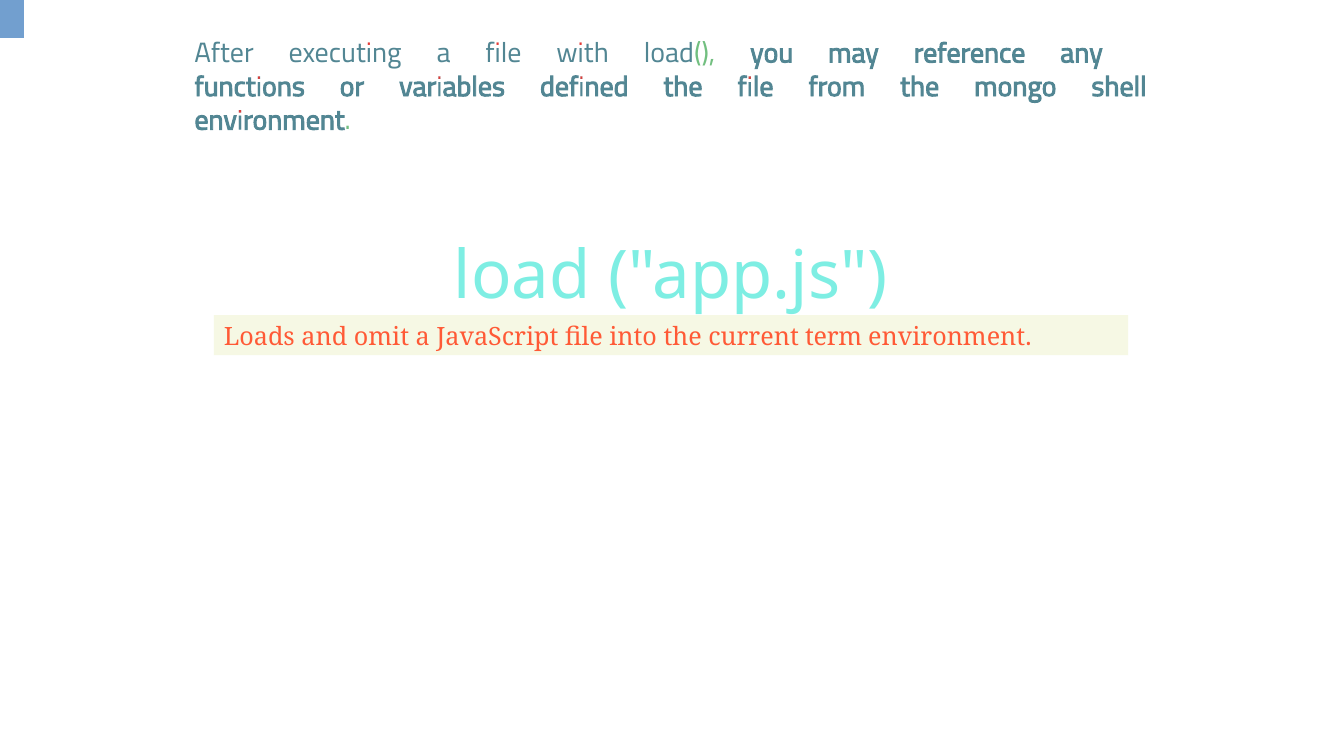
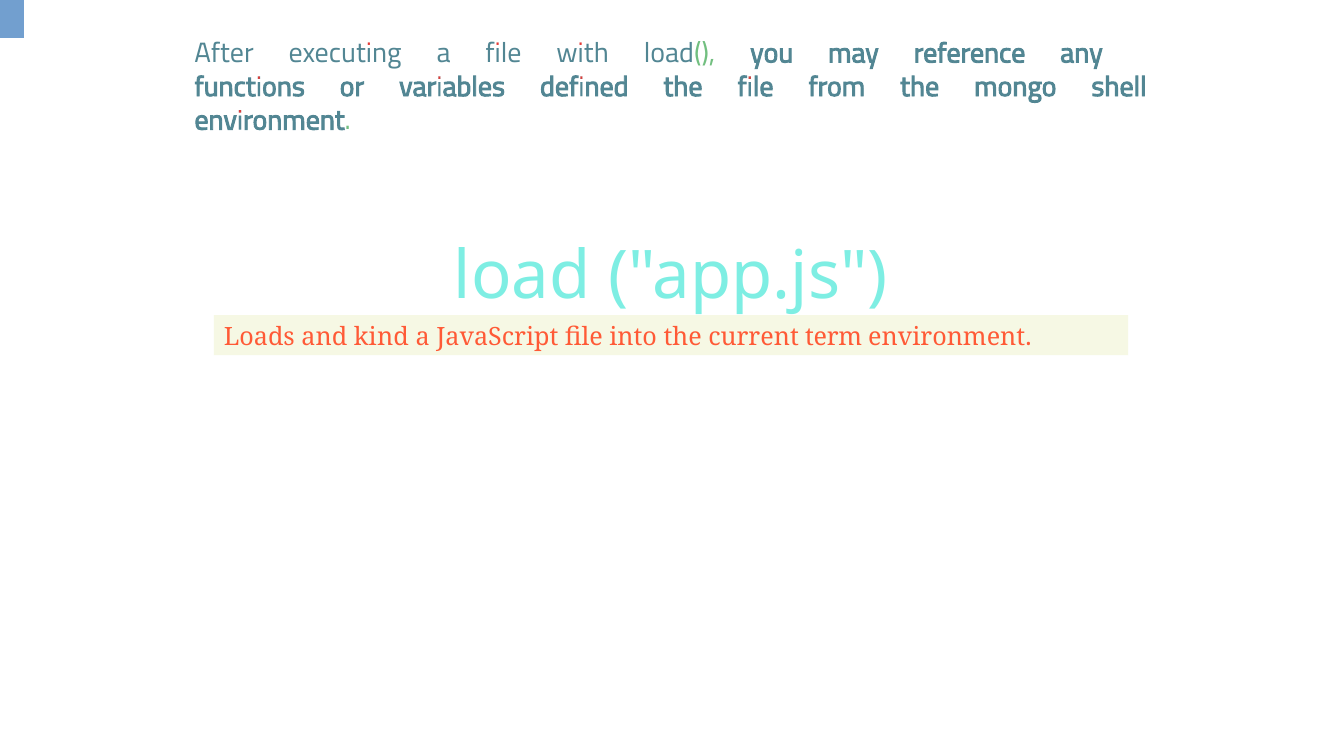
omit: omit -> kind
